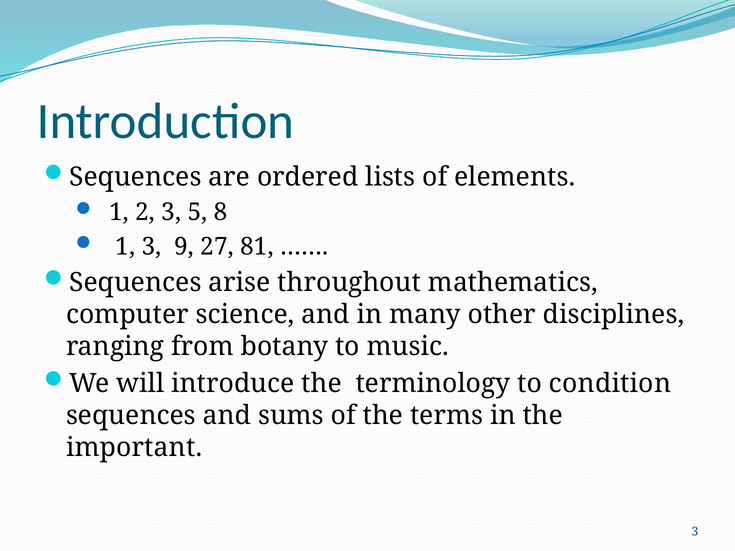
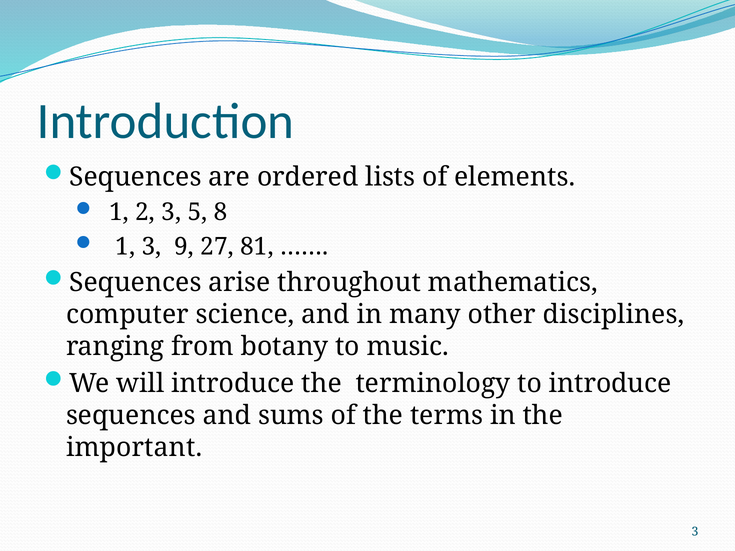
to condition: condition -> introduce
